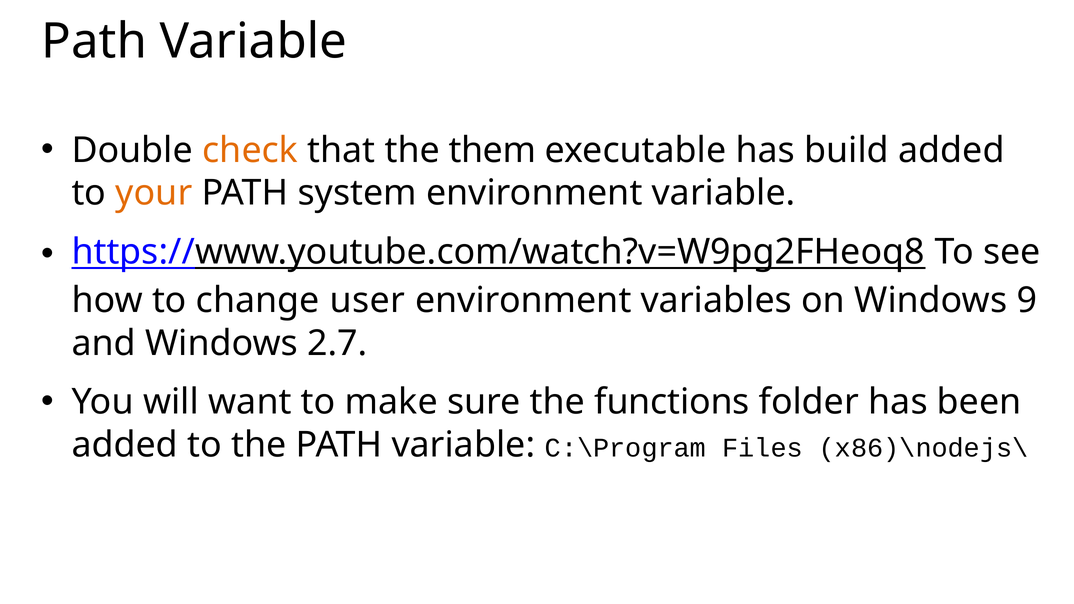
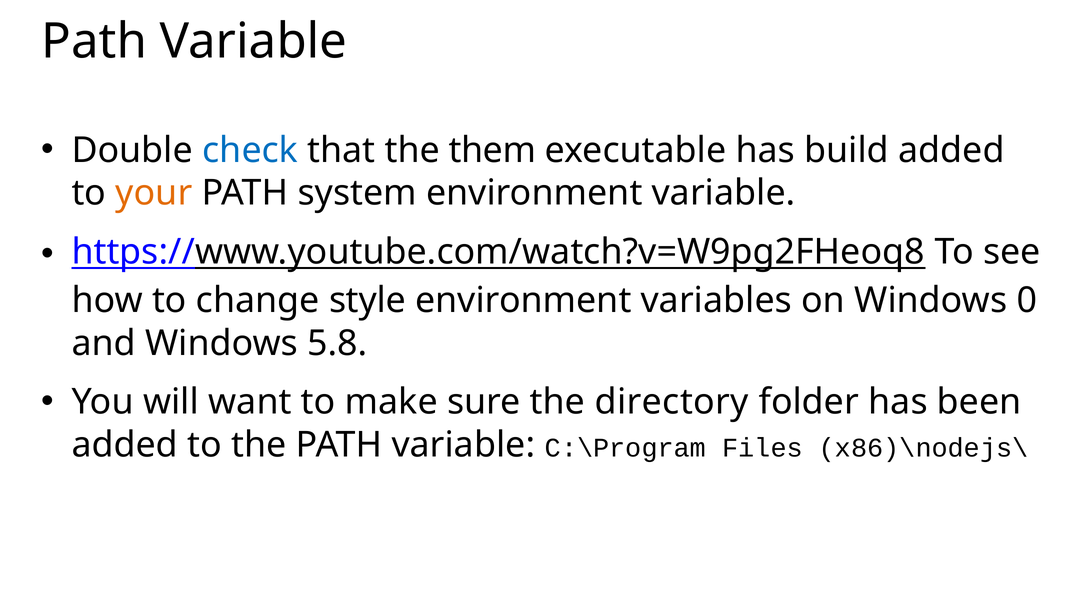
check colour: orange -> blue
user: user -> style
9: 9 -> 0
2.7: 2.7 -> 5.8
functions: functions -> directory
